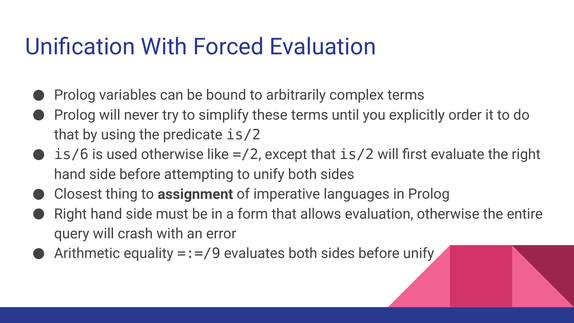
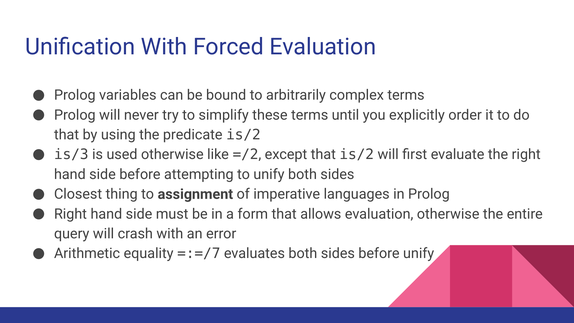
is/6: is/6 -> is/3
=:=/9: =:=/9 -> =:=/7
